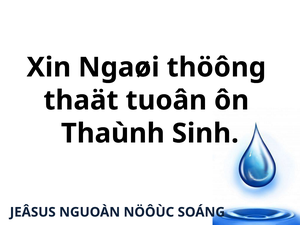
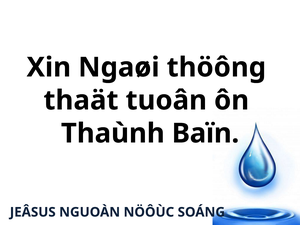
Sinh: Sinh -> Baïn
